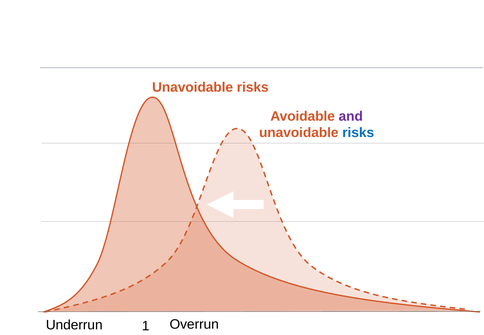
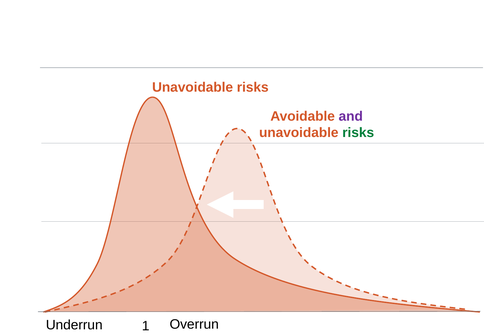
risks at (358, 133) colour: blue -> green
